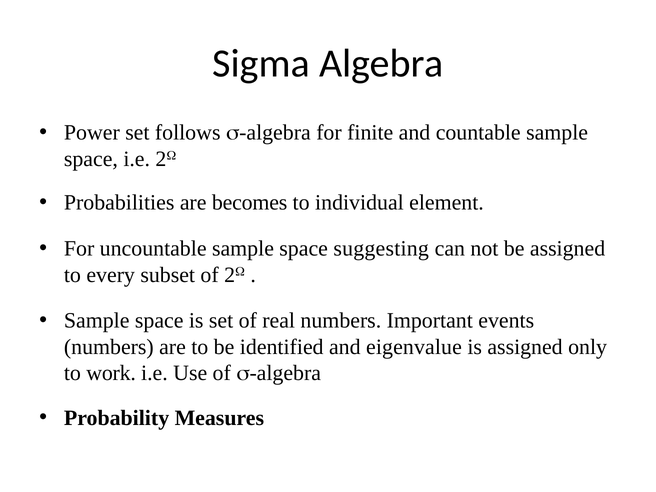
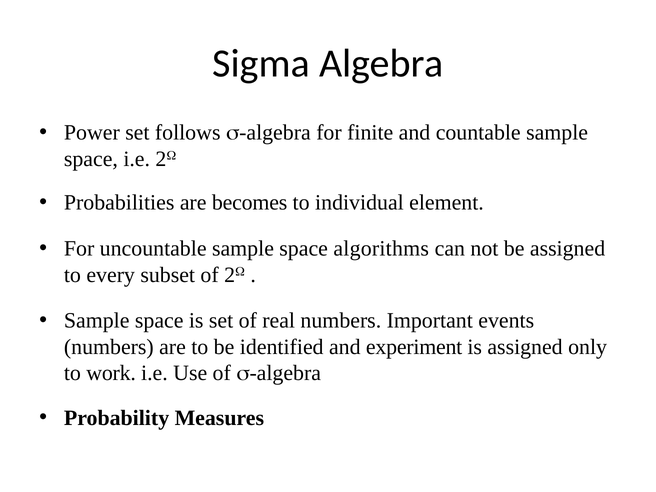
suggesting: suggesting -> algorithms
eigenvalue: eigenvalue -> experiment
